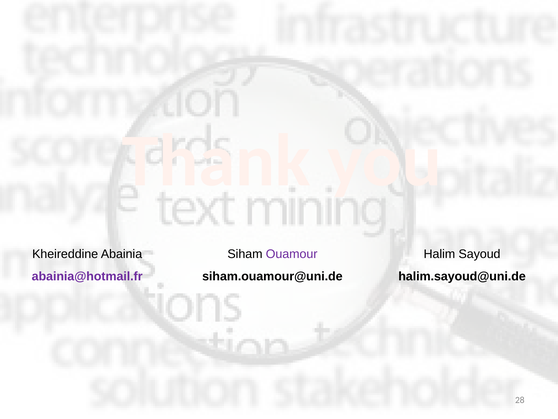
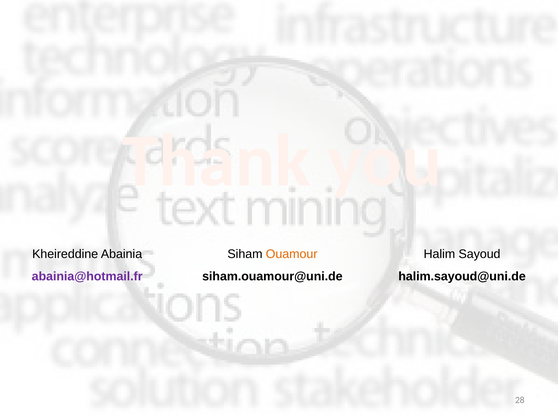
Ouamour colour: purple -> orange
